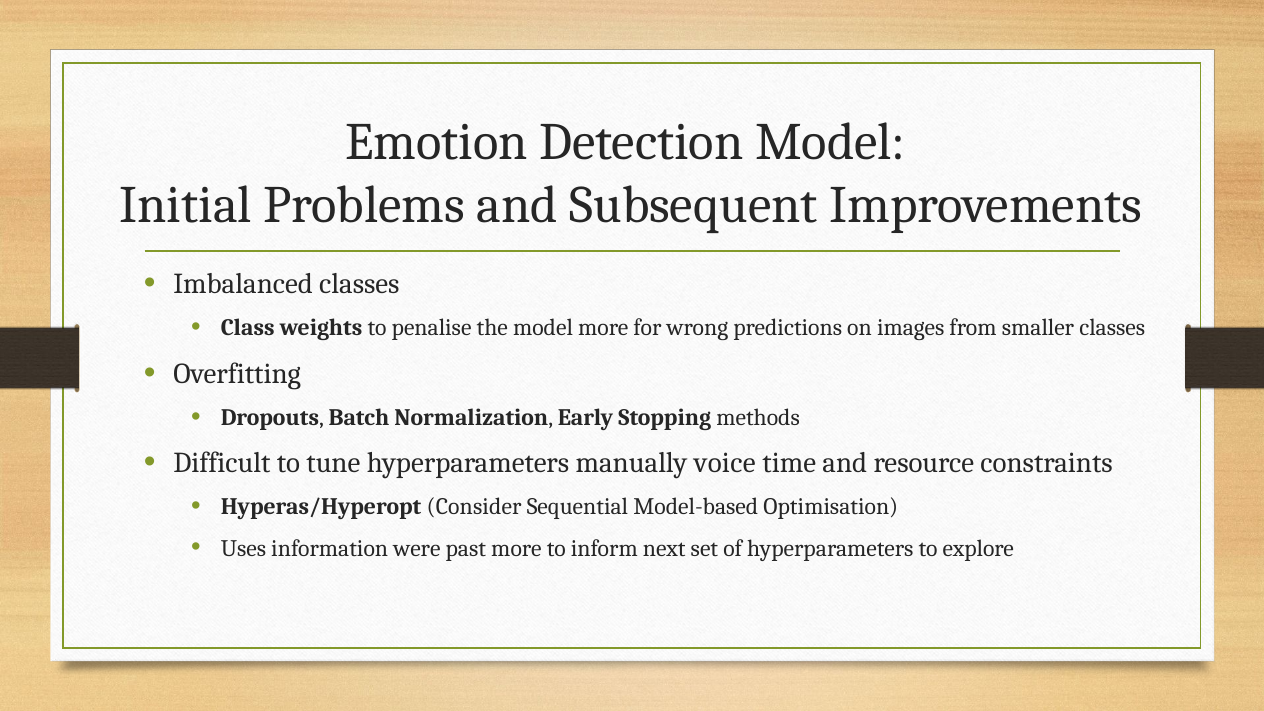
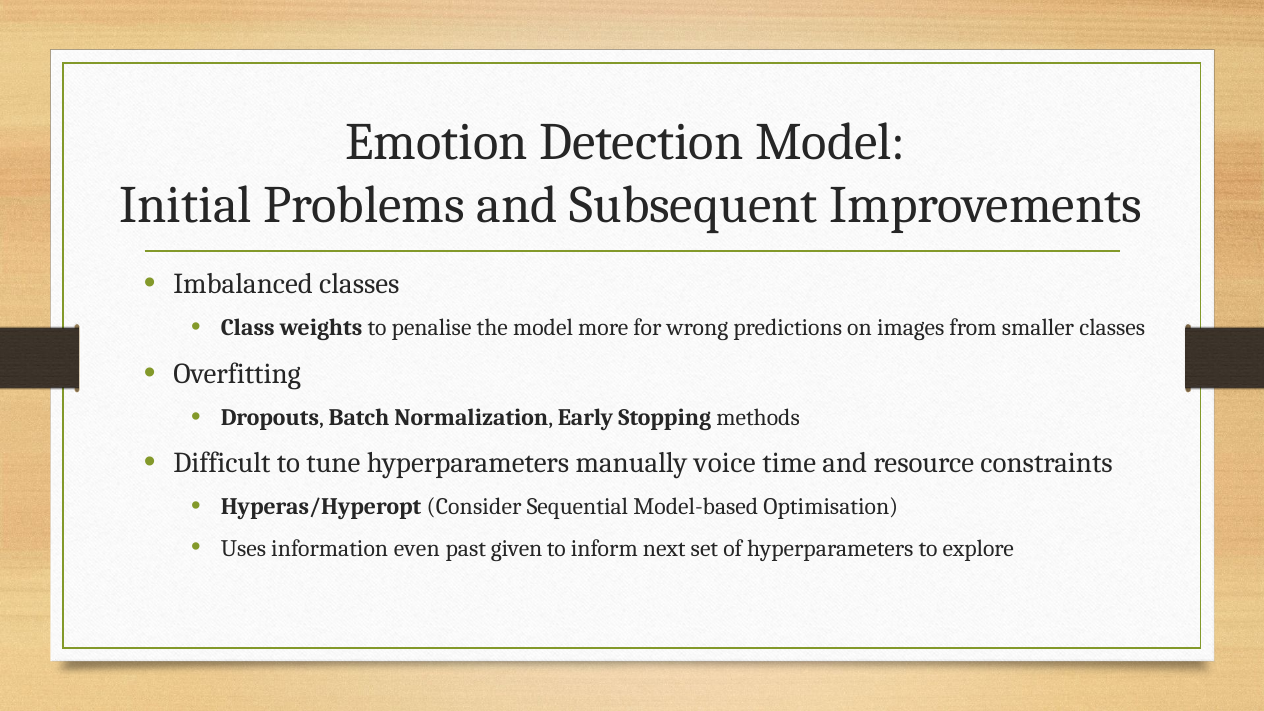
were: were -> even
past more: more -> given
